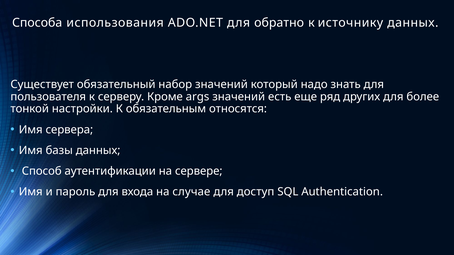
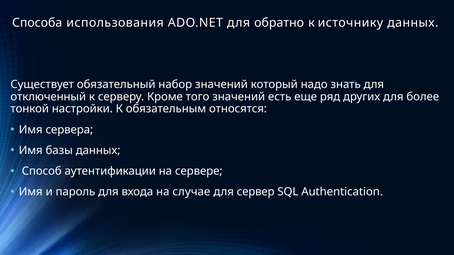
пользователя: пользователя -> отключенный
args: args -> того
доступ: доступ -> сервер
